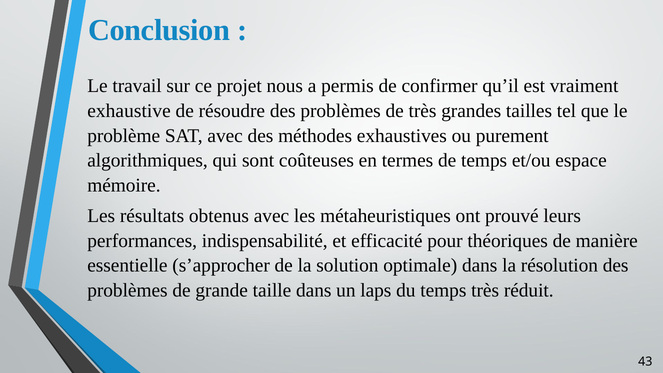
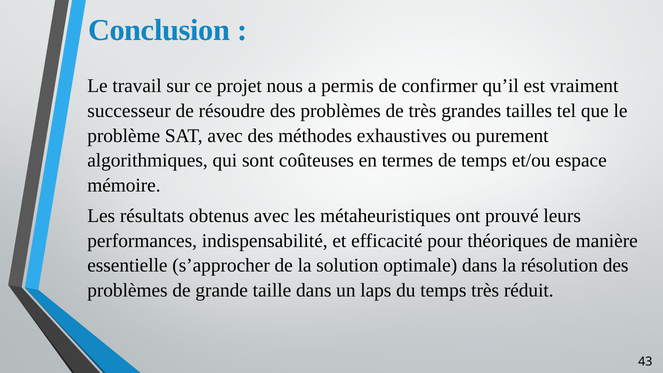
exhaustive: exhaustive -> successeur
